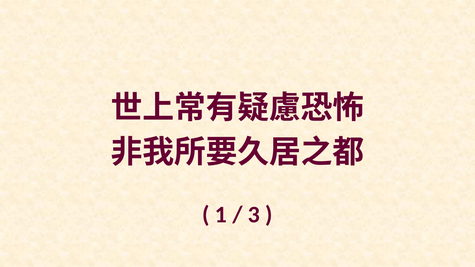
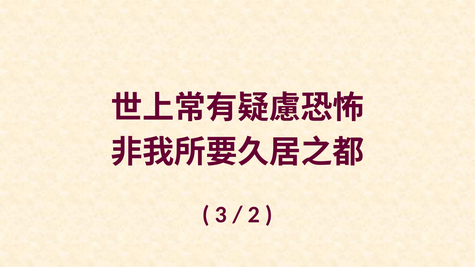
1: 1 -> 3
3: 3 -> 2
